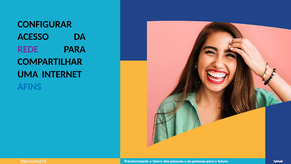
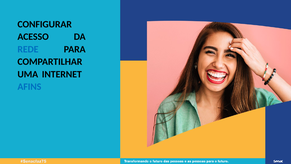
REDE colour: purple -> blue
